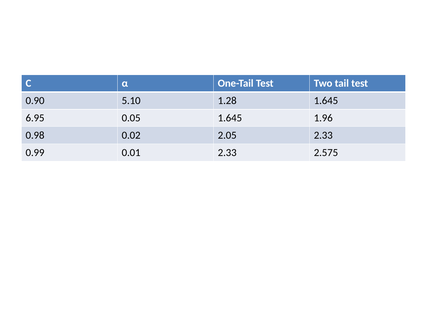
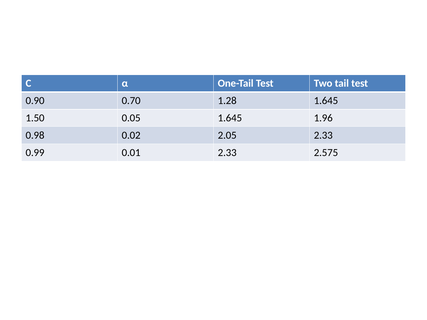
5.10: 5.10 -> 0.70
6.95: 6.95 -> 1.50
